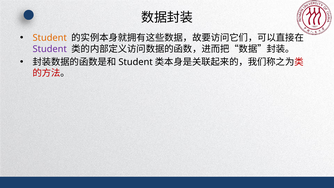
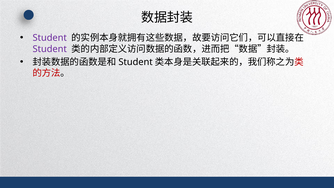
Student at (50, 38) colour: orange -> purple
